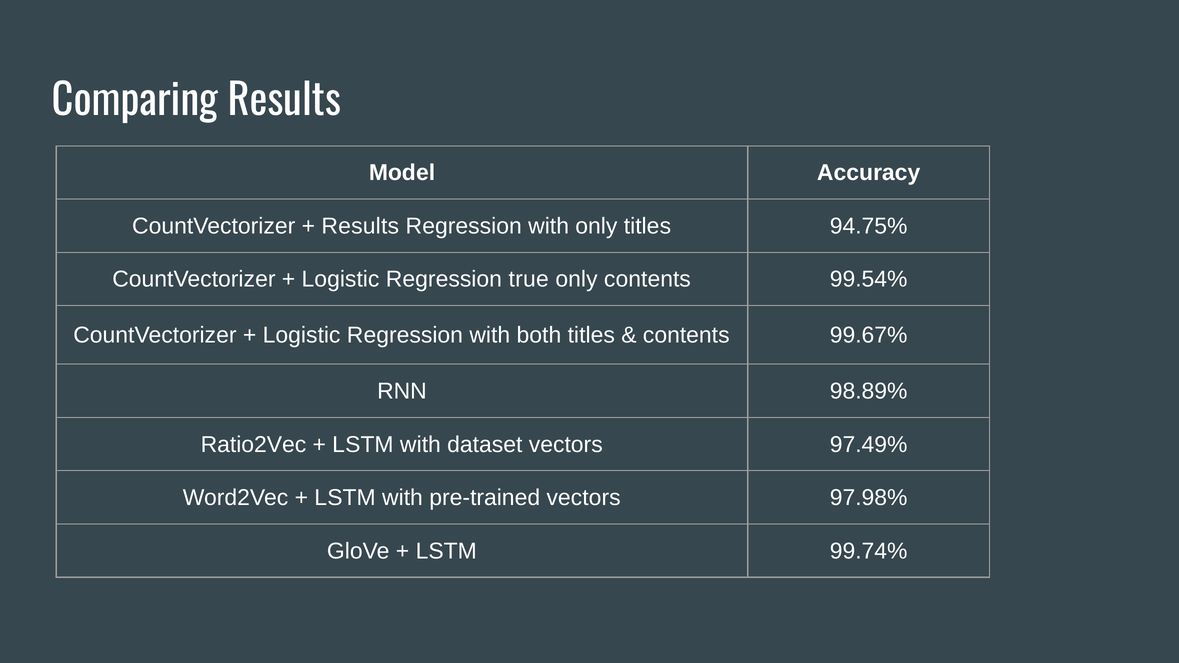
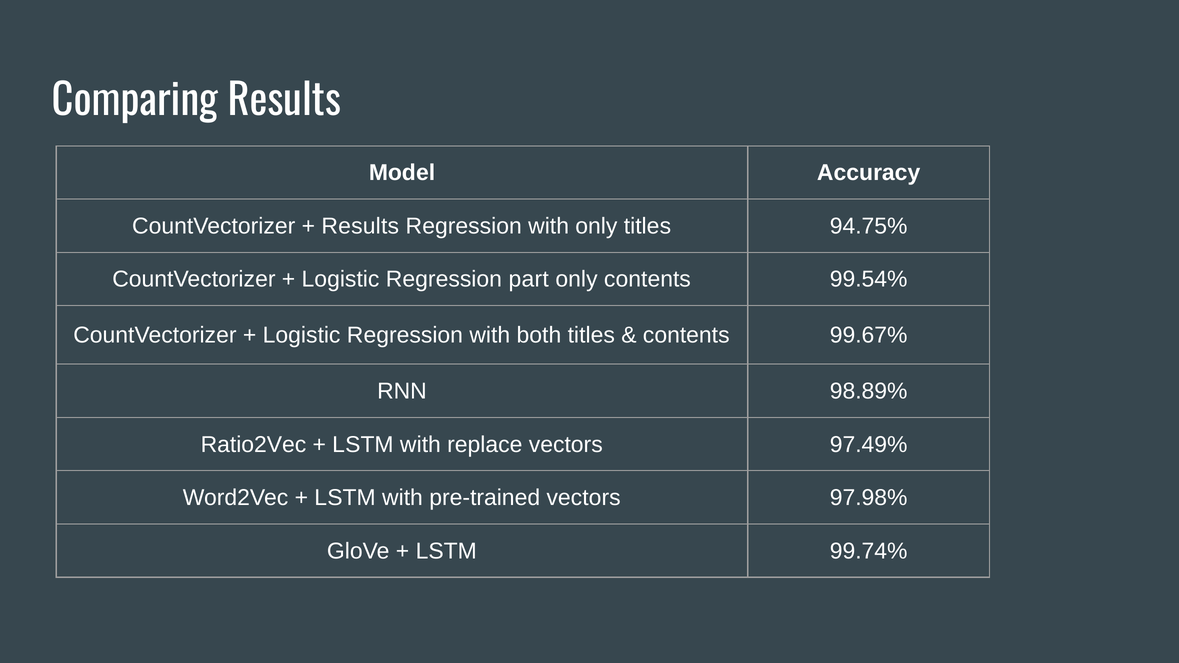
true: true -> part
dataset: dataset -> replace
